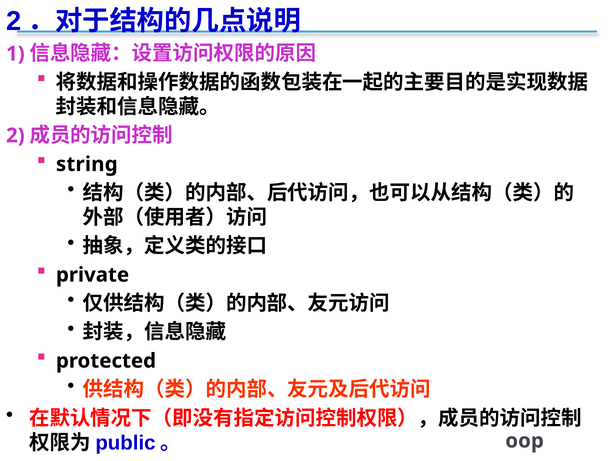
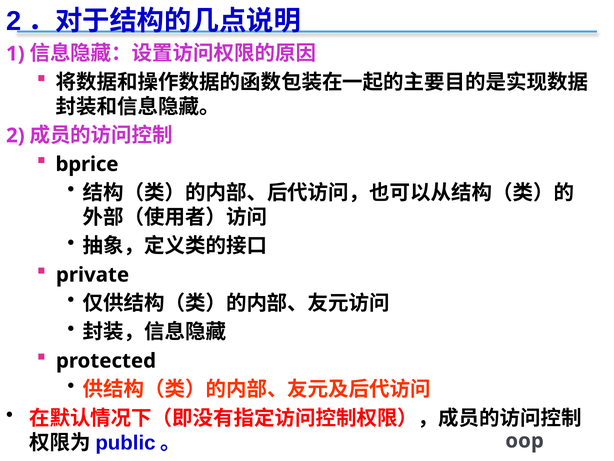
string: string -> bprice
